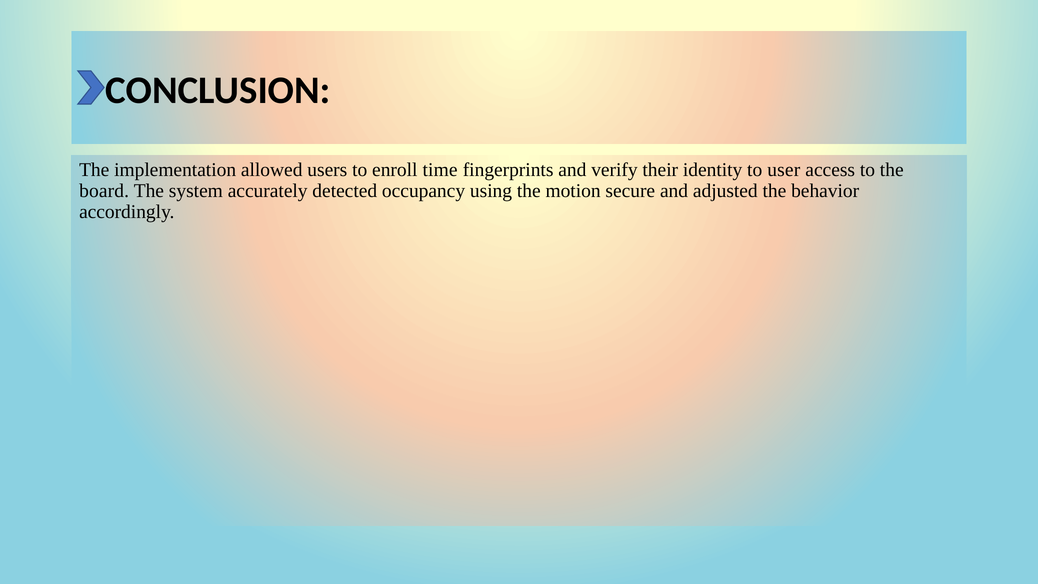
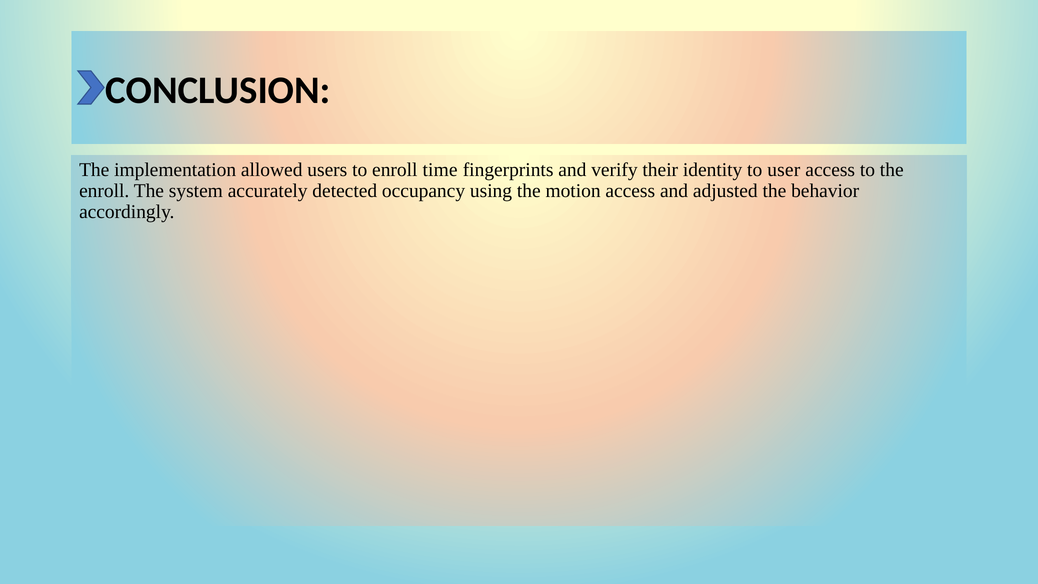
board at (104, 191): board -> enroll
motion secure: secure -> access
